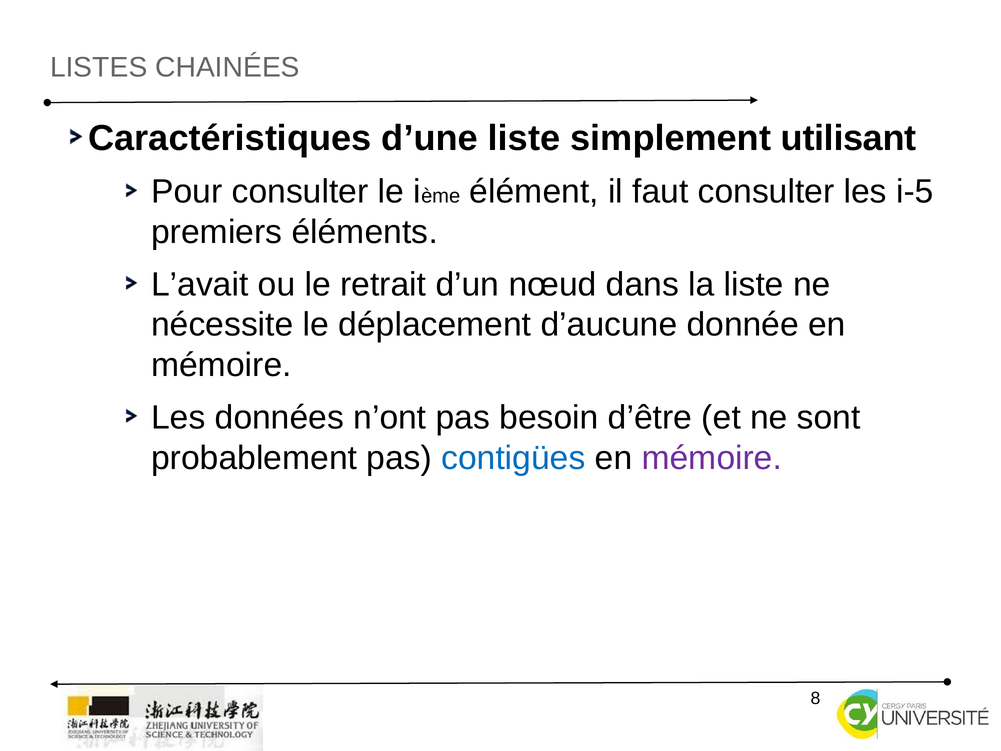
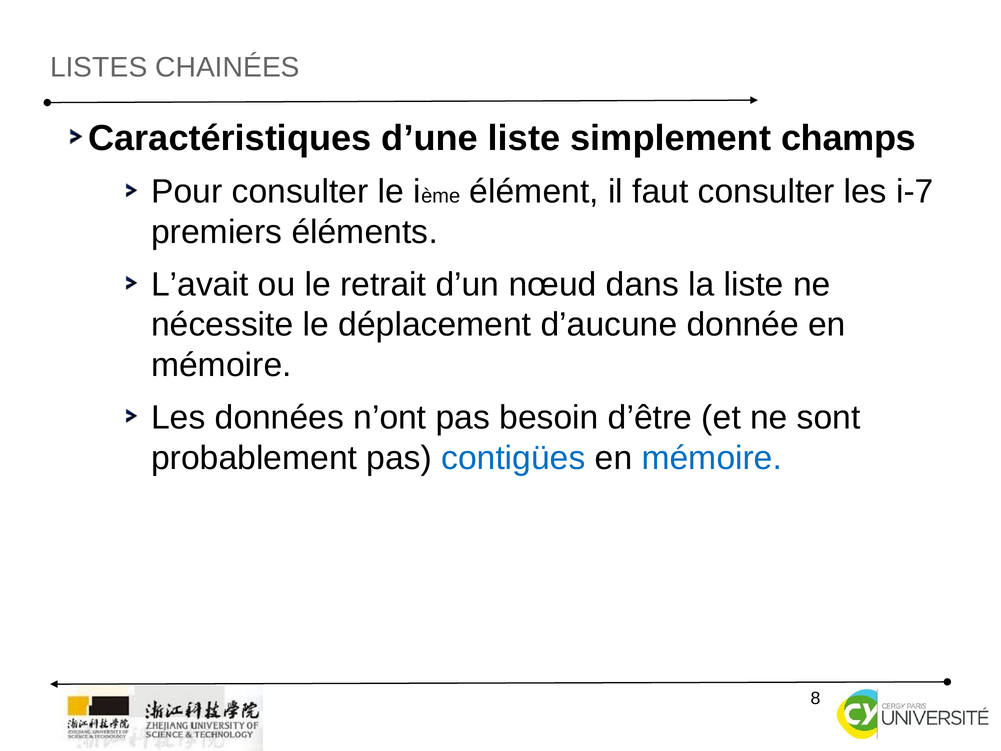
utilisant: utilisant -> champs
i-5: i-5 -> i-7
mémoire at (712, 458) colour: purple -> blue
